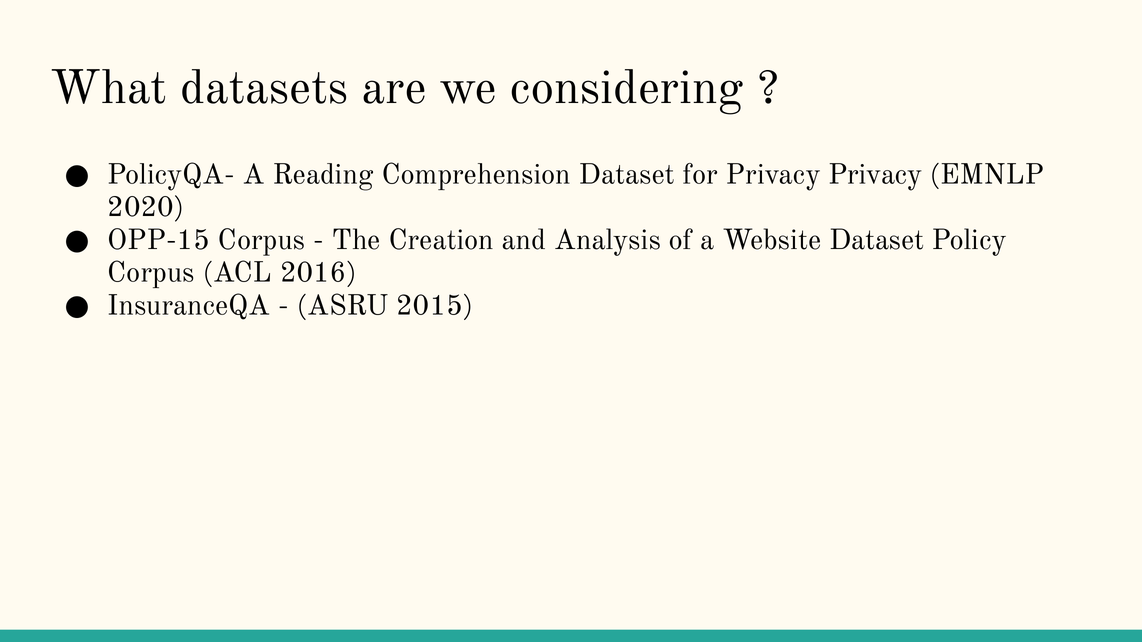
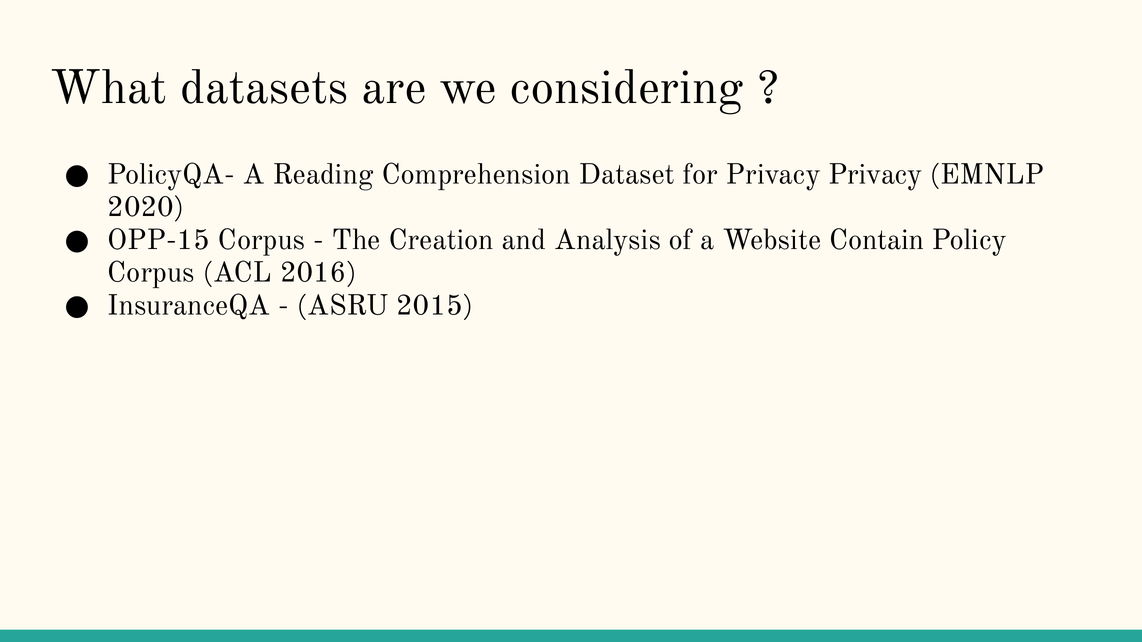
Website Dataset: Dataset -> Contain
